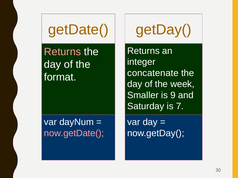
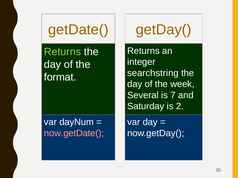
Returns at (63, 52) colour: pink -> light green
concatenate: concatenate -> searchstring
Smaller: Smaller -> Several
9: 9 -> 7
7: 7 -> 2
